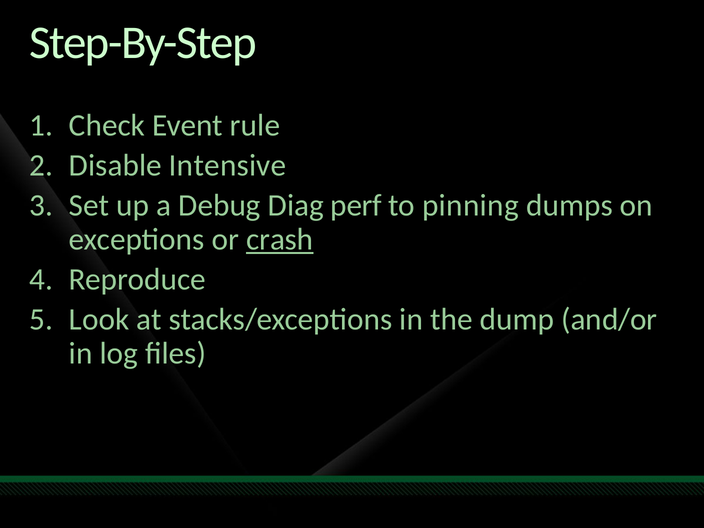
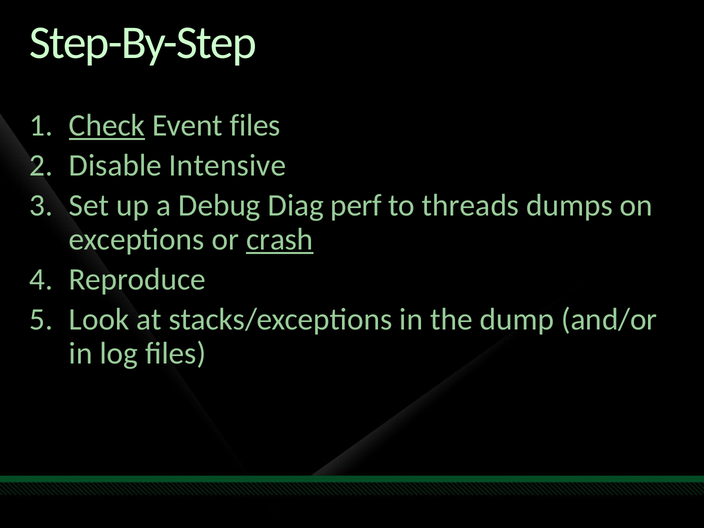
Check underline: none -> present
Event rule: rule -> files
pinning: pinning -> threads
